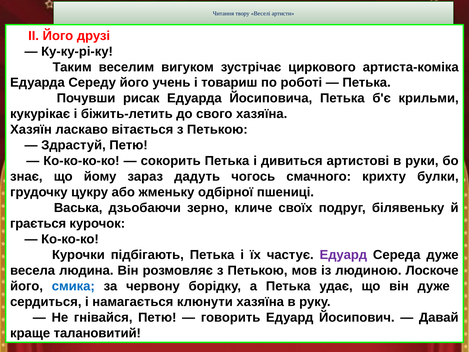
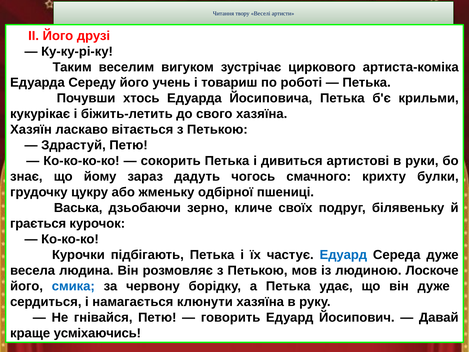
рисак: рисак -> хтось
Едуард at (343, 255) colour: purple -> blue
талановитий: талановитий -> усміхаючись
